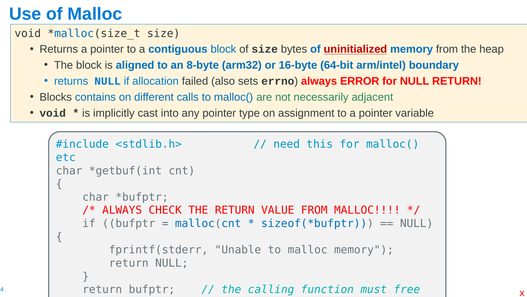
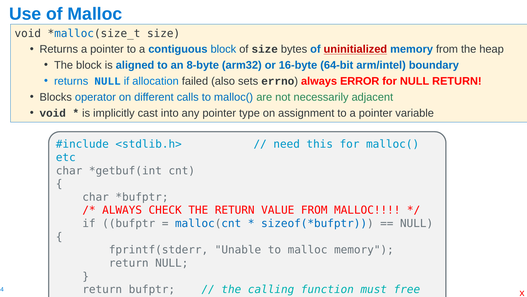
contains: contains -> operator
